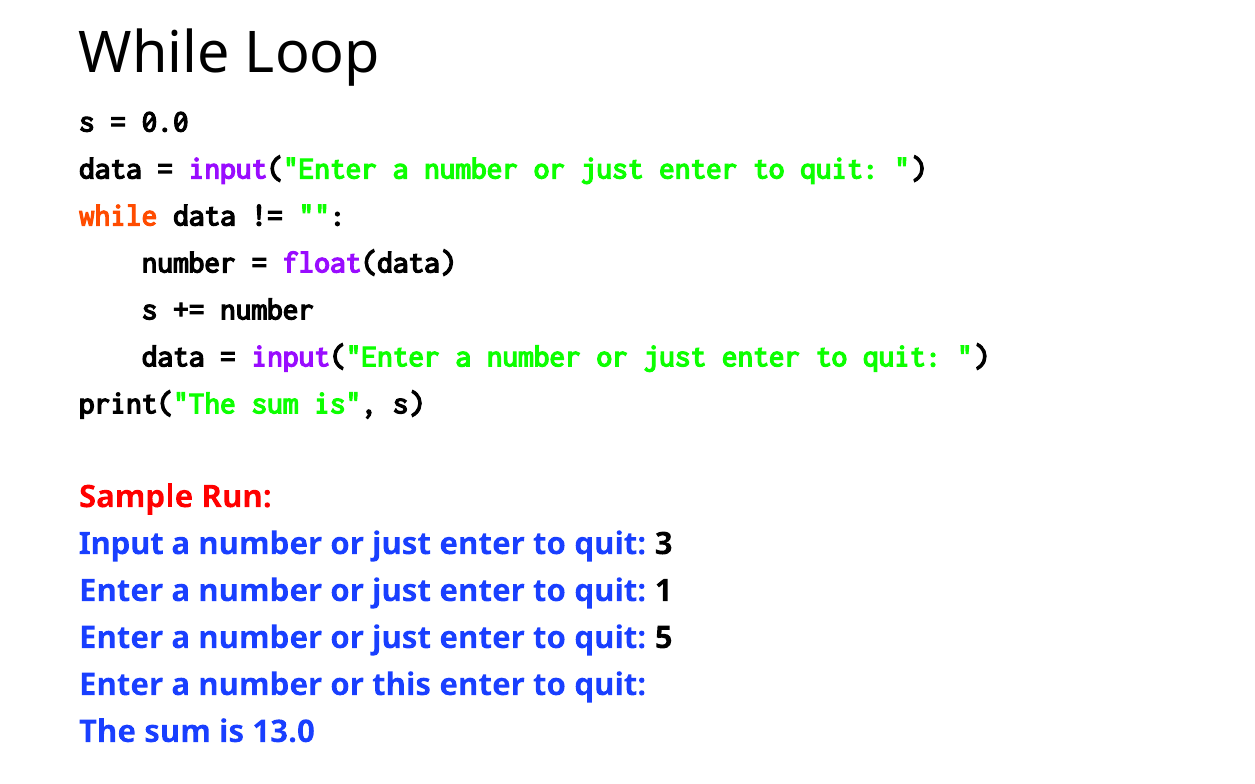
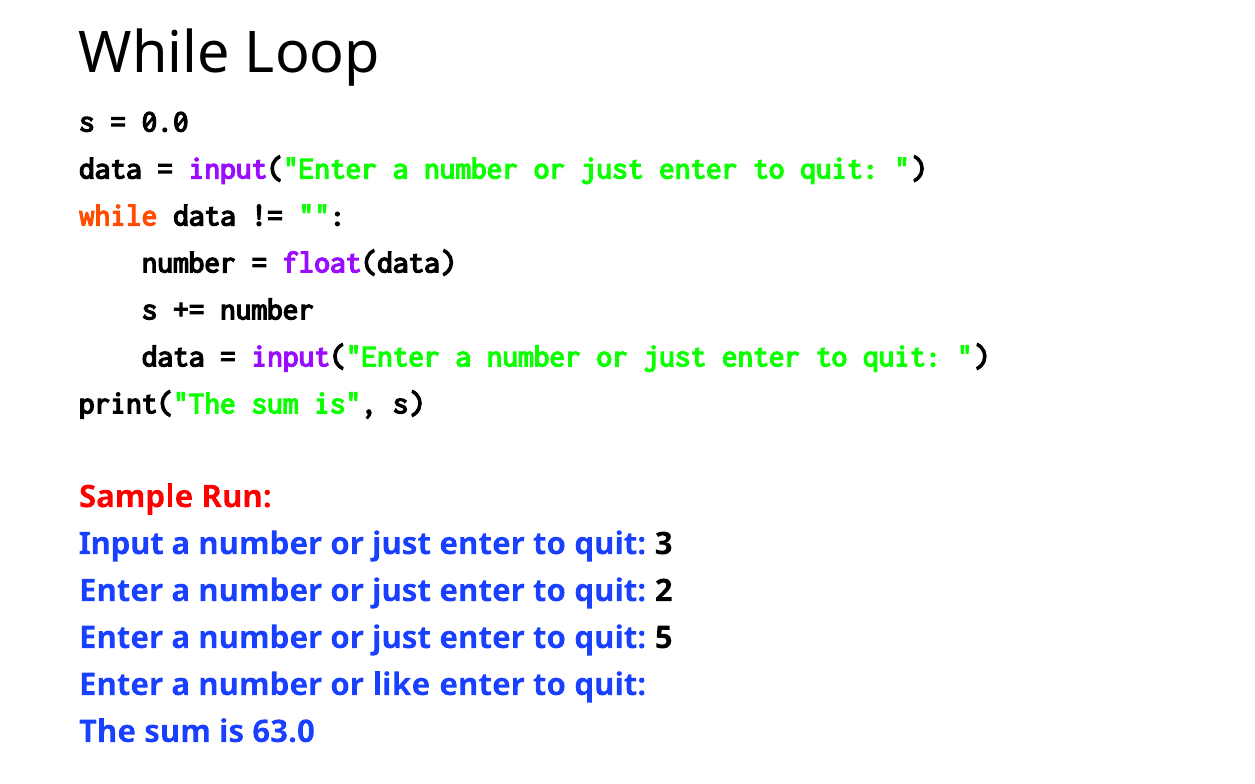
1: 1 -> 2
this: this -> like
13.0: 13.0 -> 63.0
